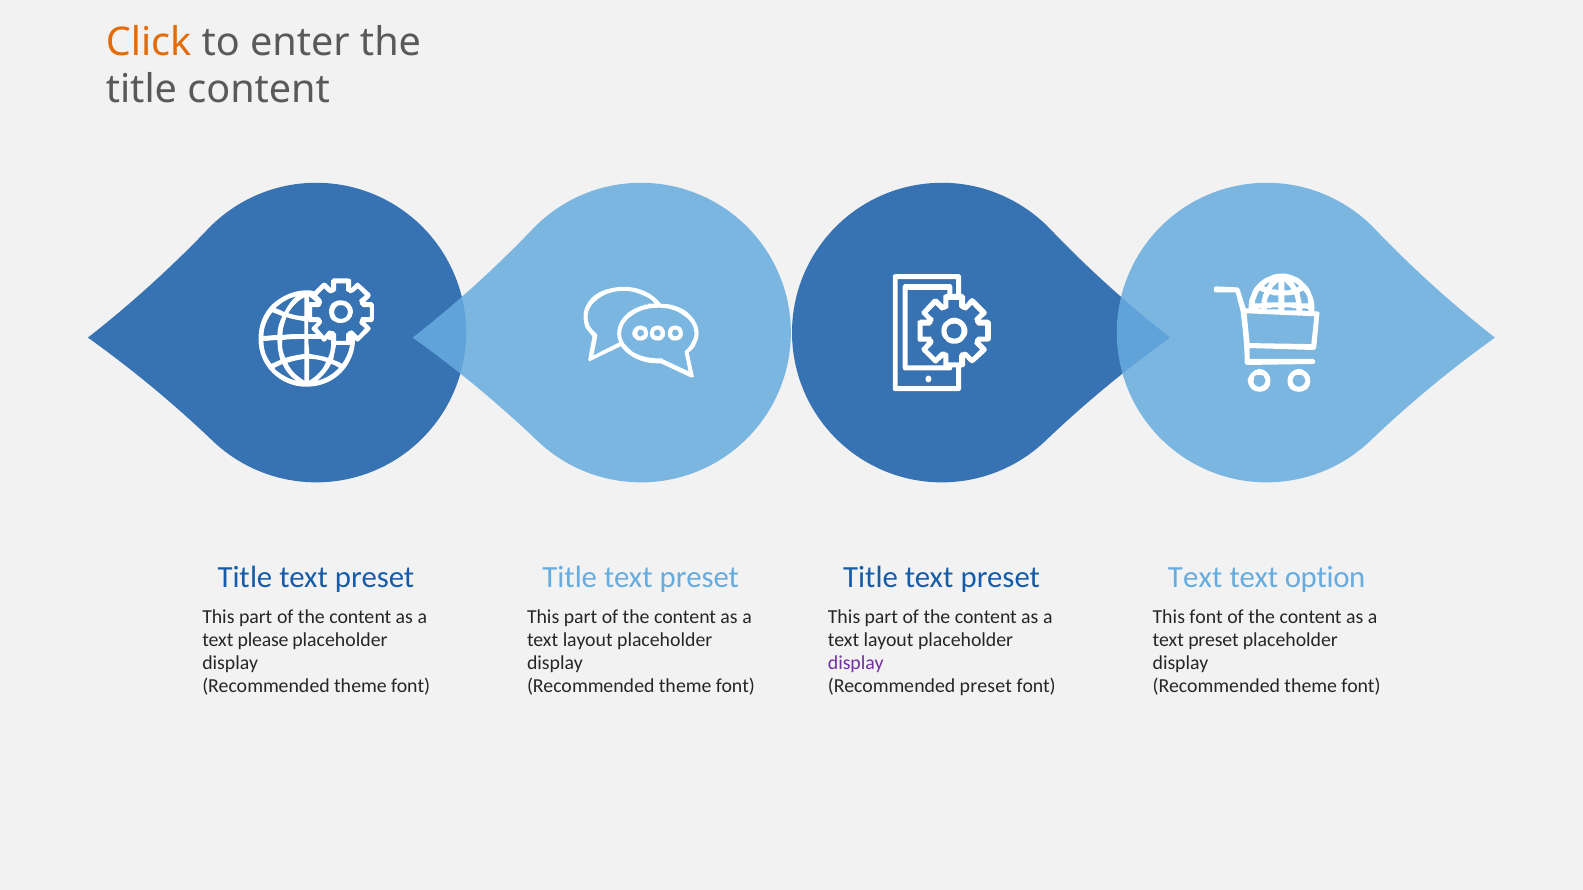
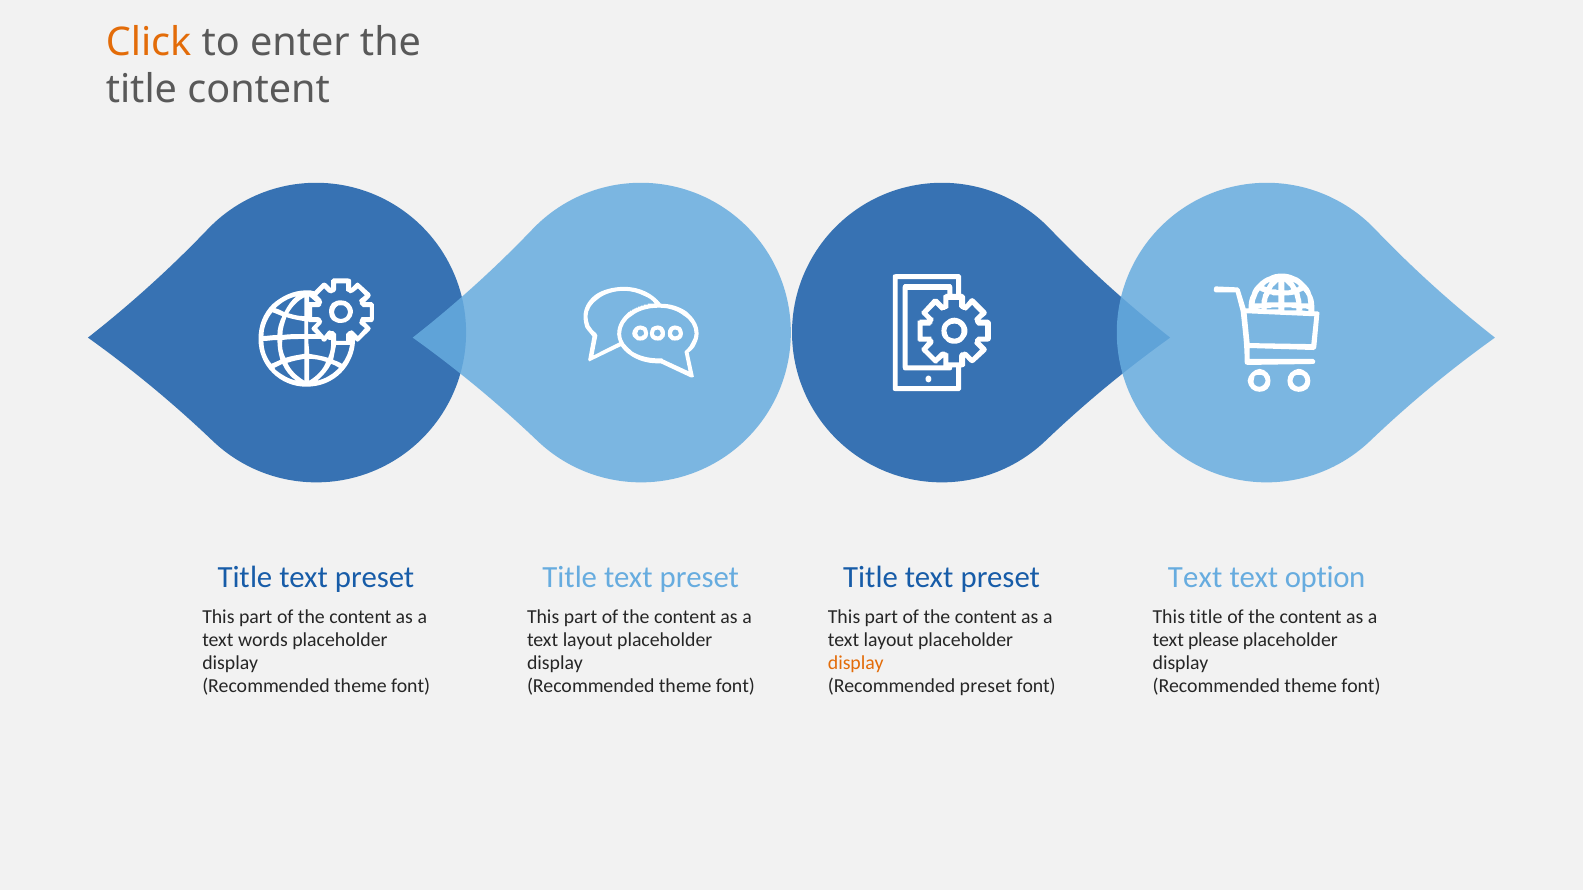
This font: font -> title
please: please -> words
preset at (1213, 640): preset -> please
display at (856, 663) colour: purple -> orange
